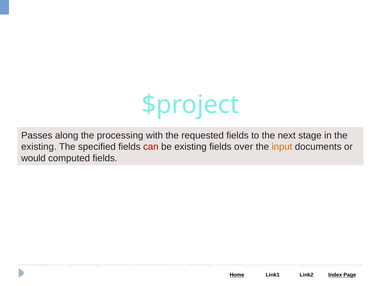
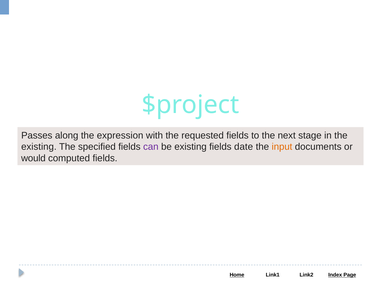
processing: processing -> expression
can colour: red -> purple
over: over -> date
